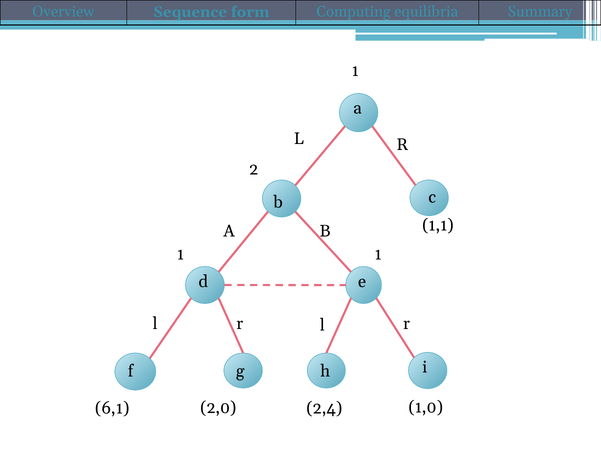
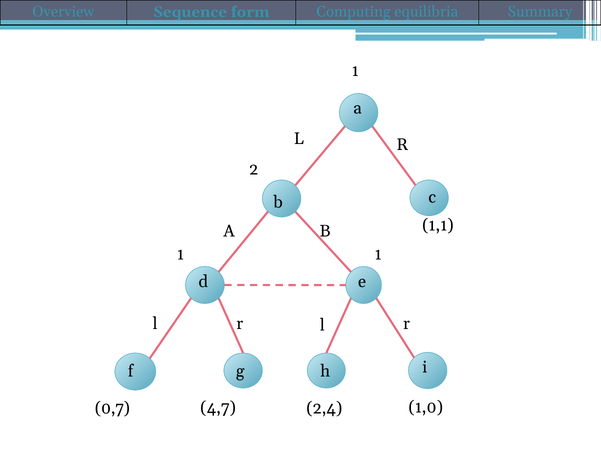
2,0: 2,0 -> 4,7
6,1: 6,1 -> 0,7
